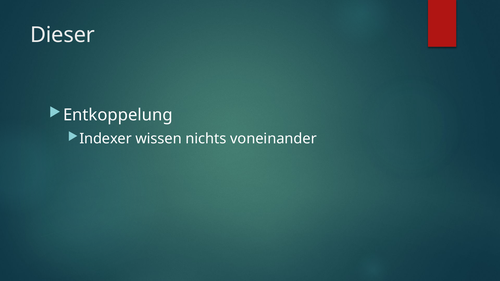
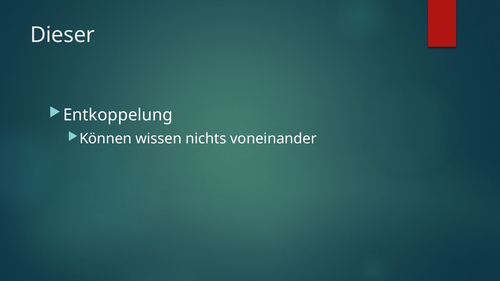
Indexer: Indexer -> Können
